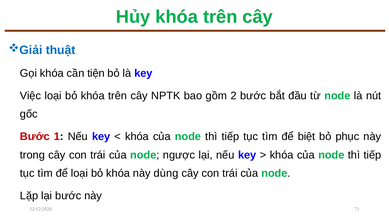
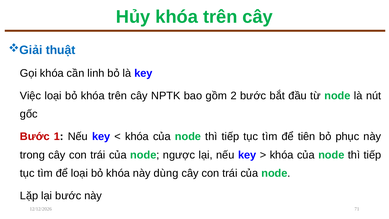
tiện: tiện -> linh
biệt: biệt -> tiên
